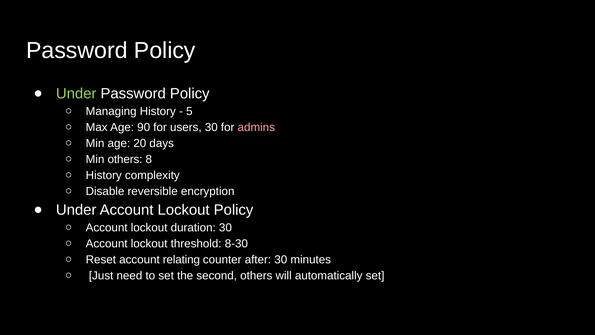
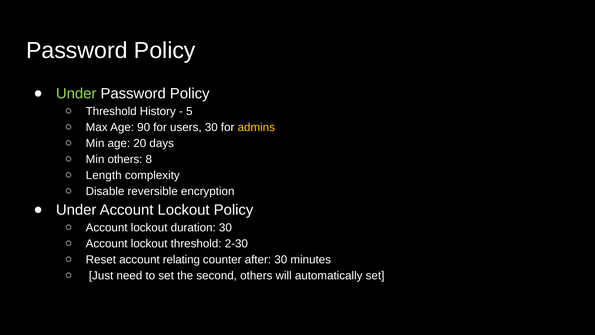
Managing at (111, 111): Managing -> Threshold
admins colour: pink -> yellow
History at (104, 175): History -> Length
8-30: 8-30 -> 2-30
